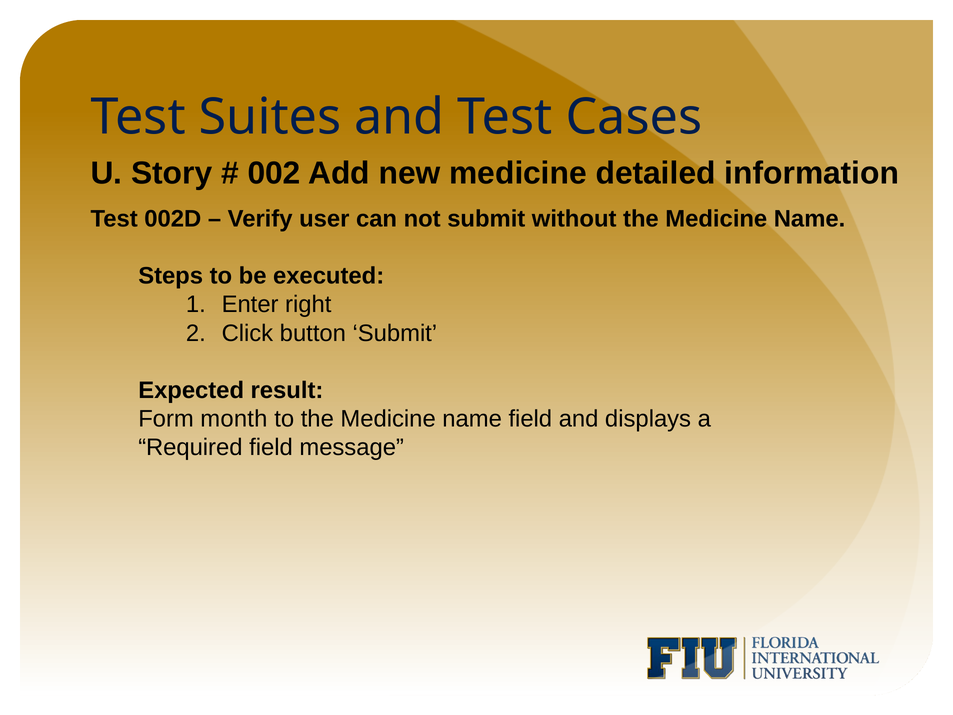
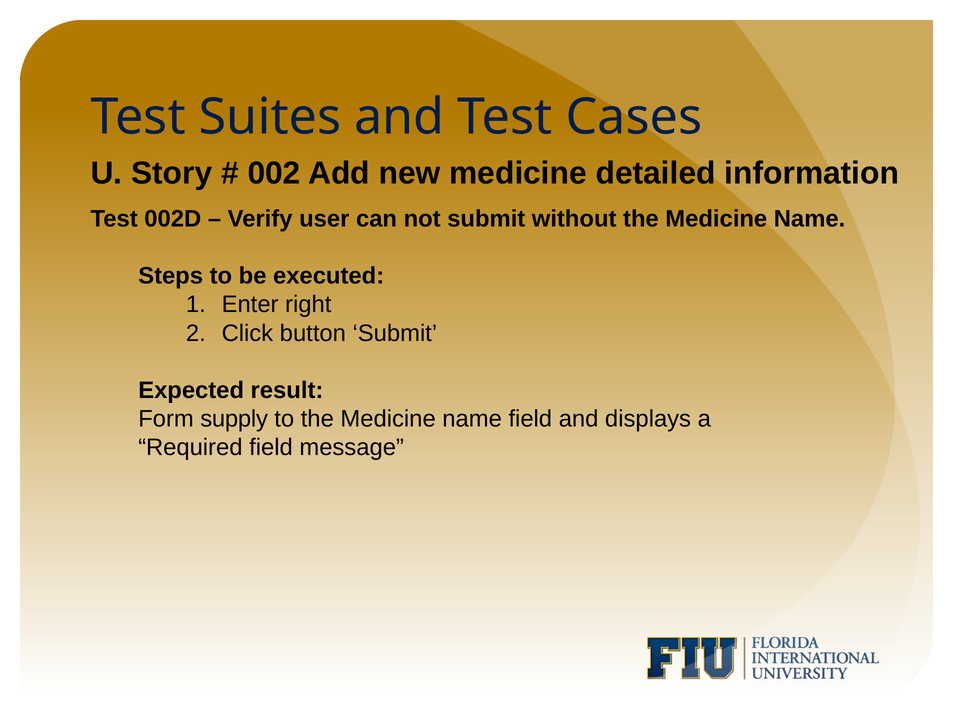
month: month -> supply
